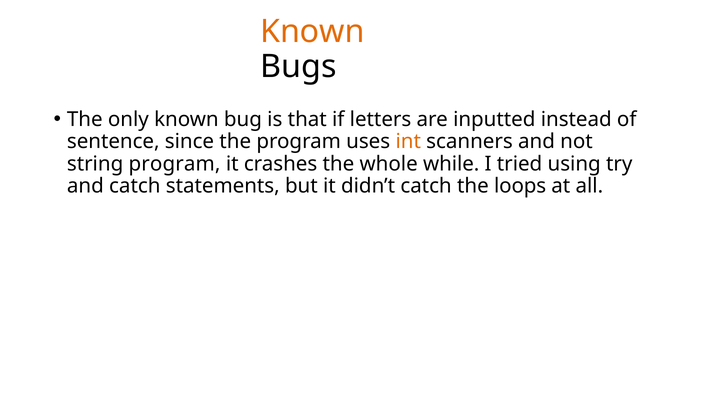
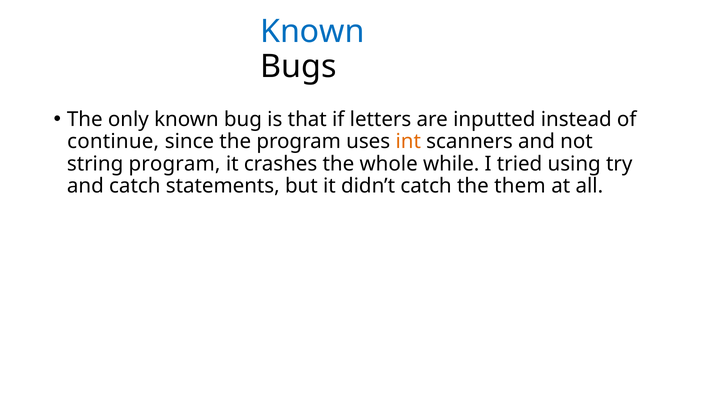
Known at (312, 31) colour: orange -> blue
sentence: sentence -> continue
loops: loops -> them
